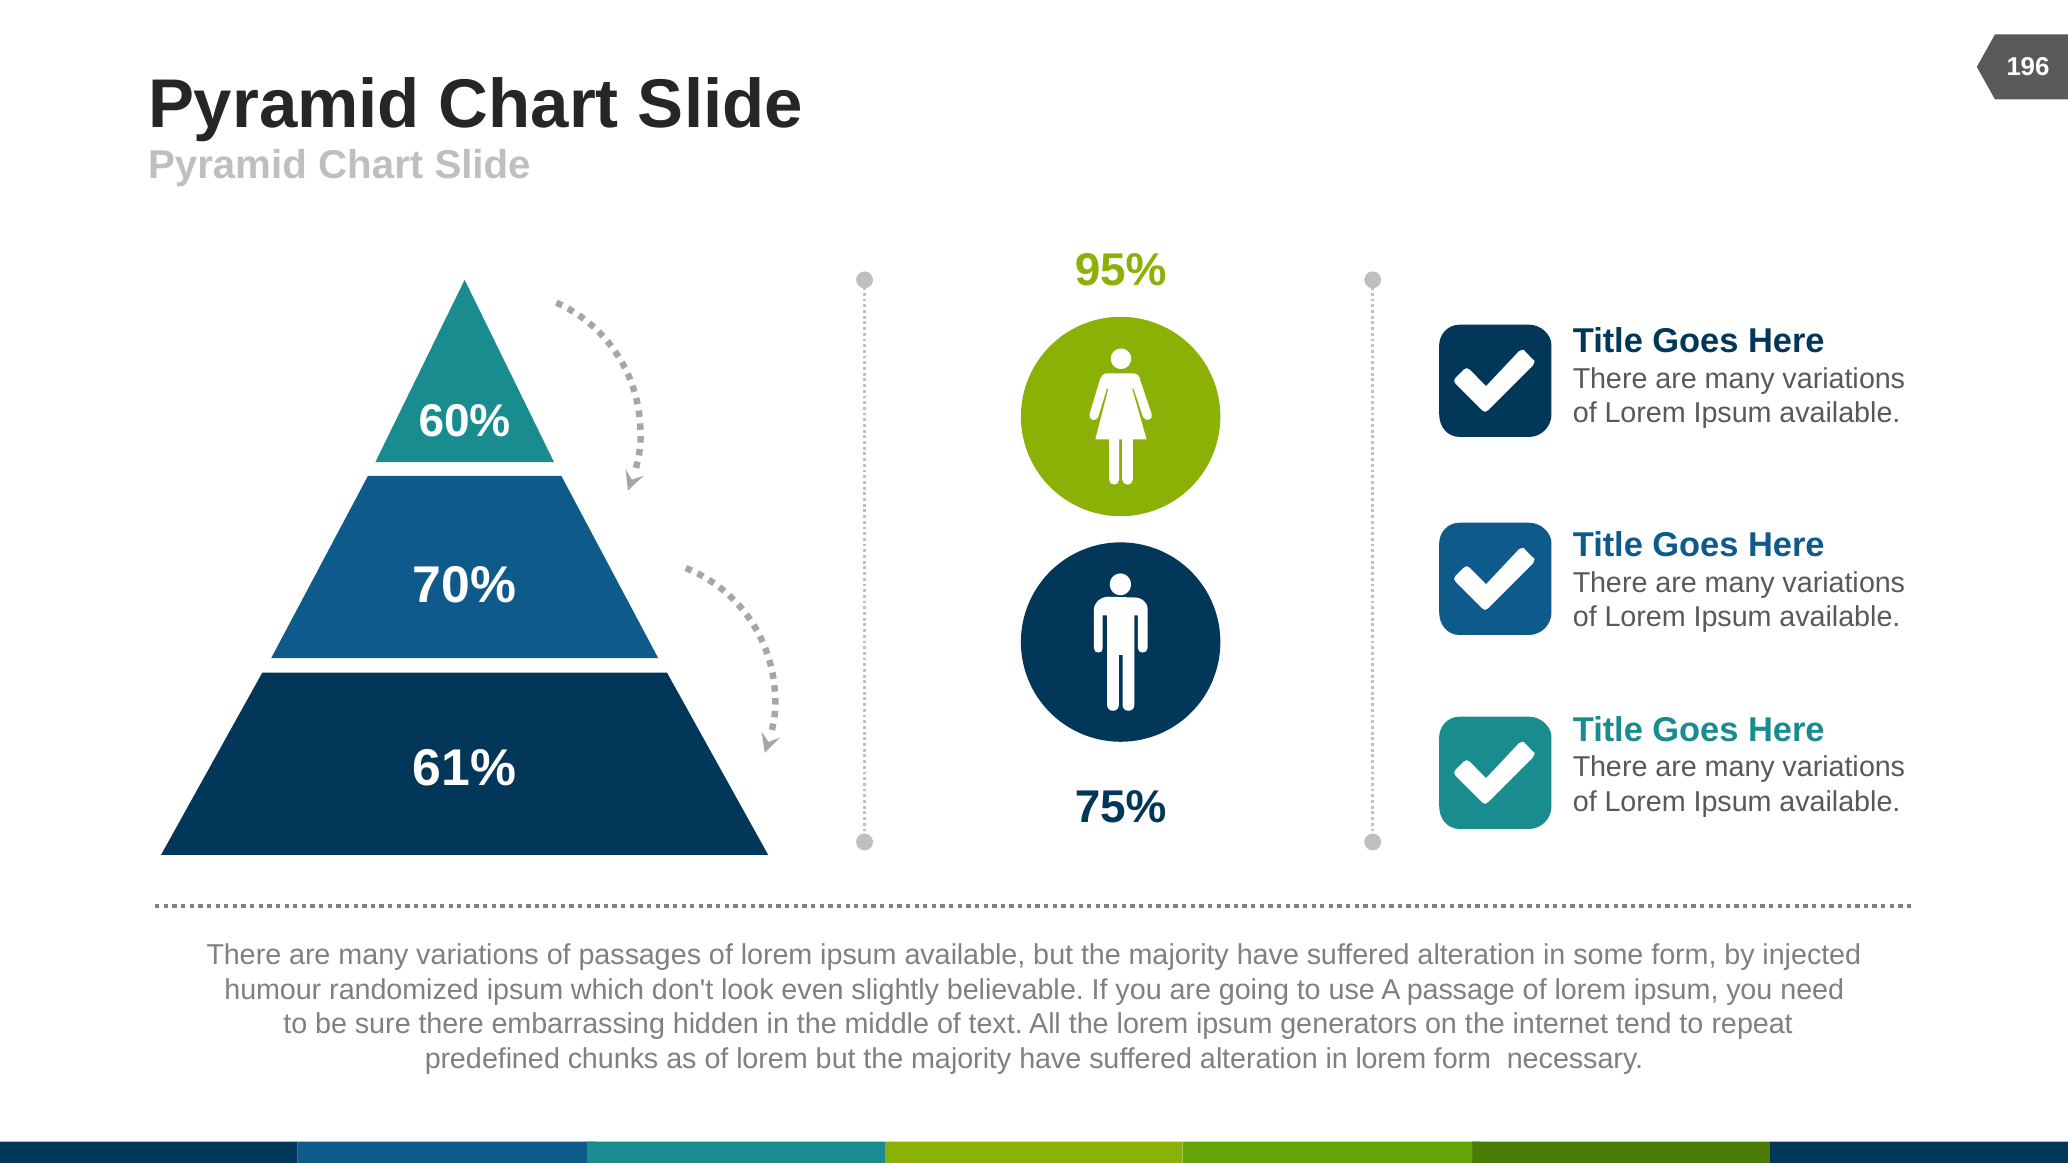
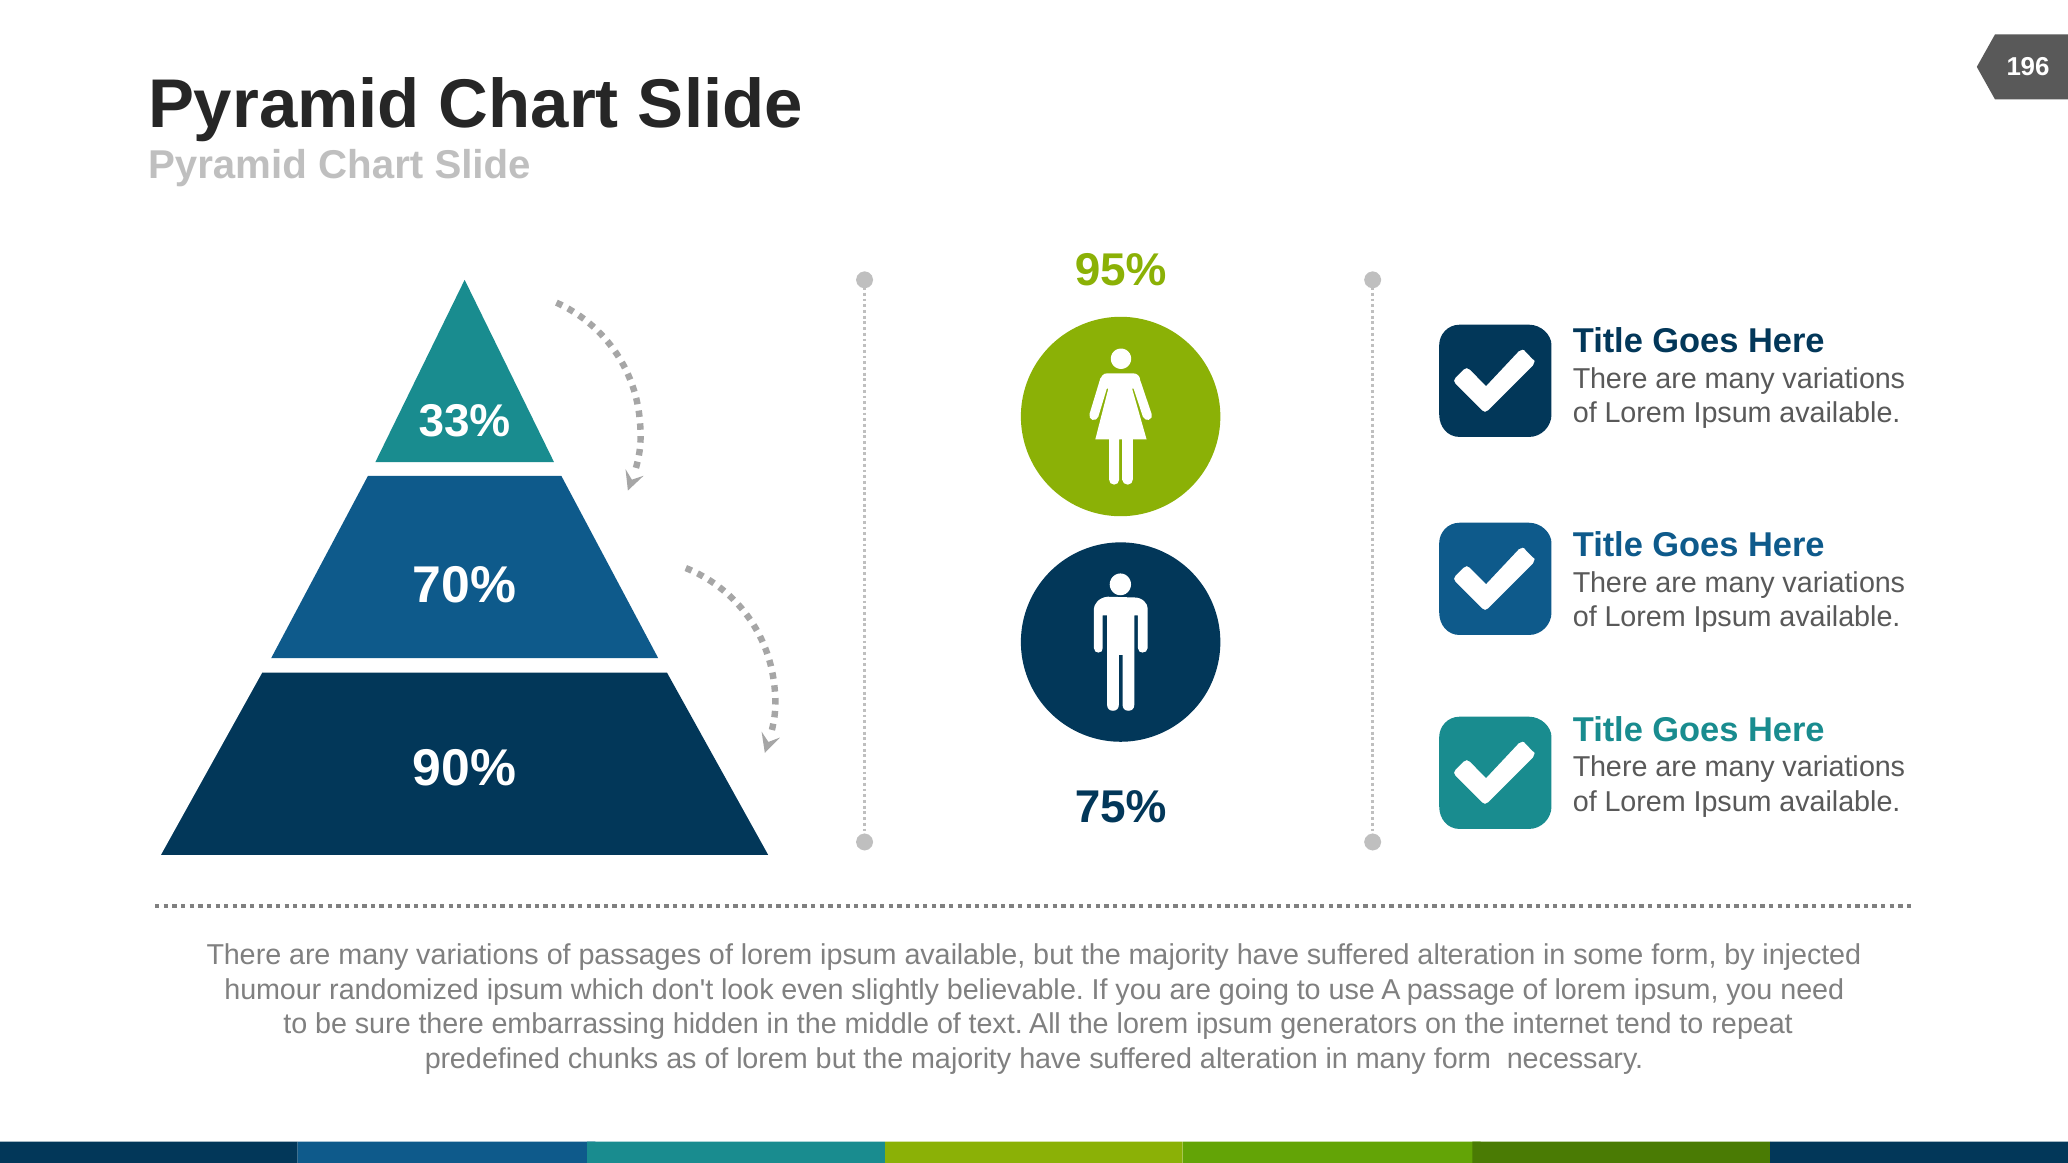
60%: 60% -> 33%
61%: 61% -> 90%
in lorem: lorem -> many
